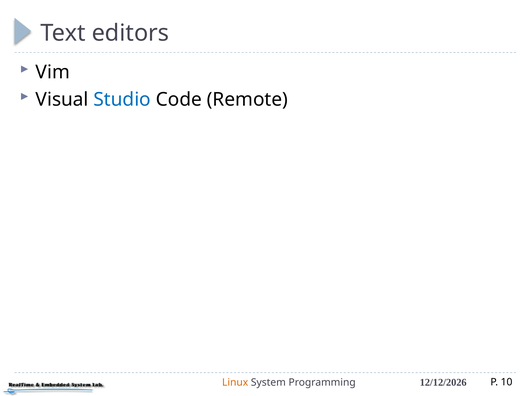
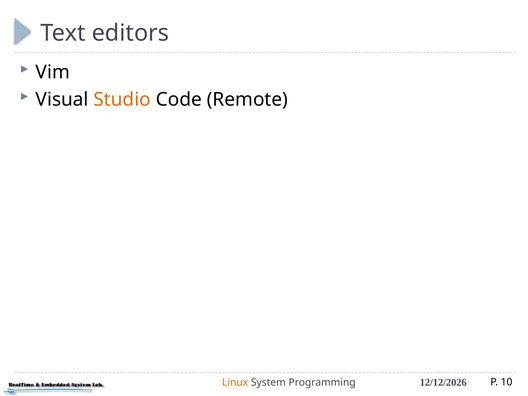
Studio colour: blue -> orange
